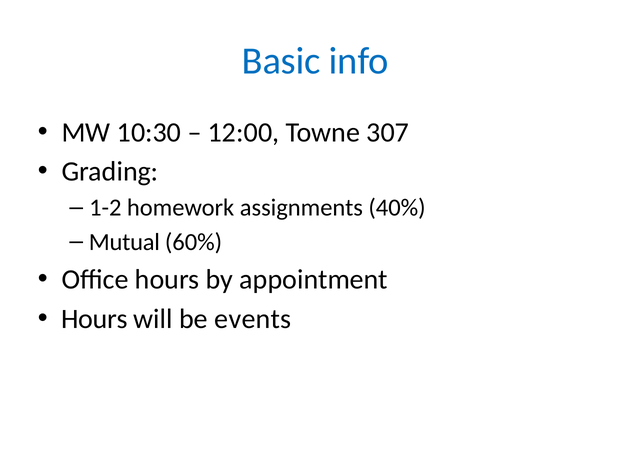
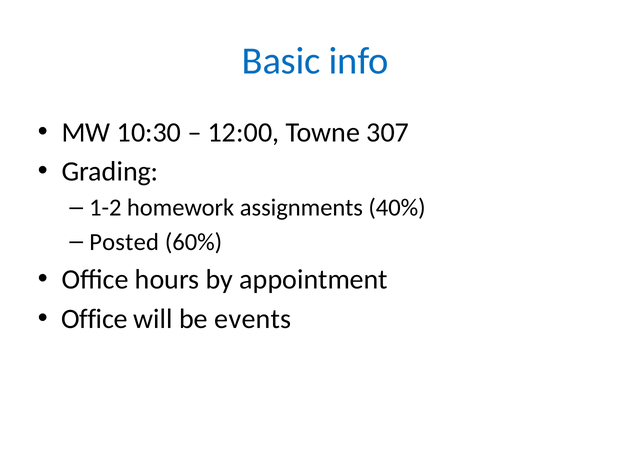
Mutual: Mutual -> Posted
Hours at (94, 319): Hours -> Office
